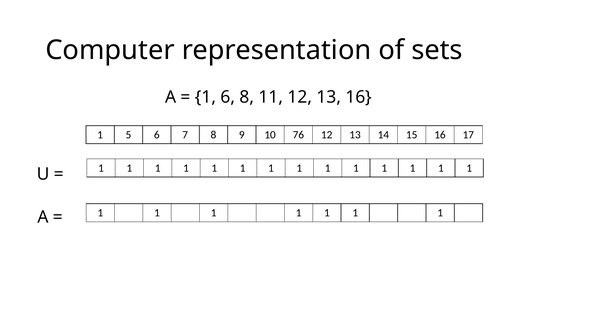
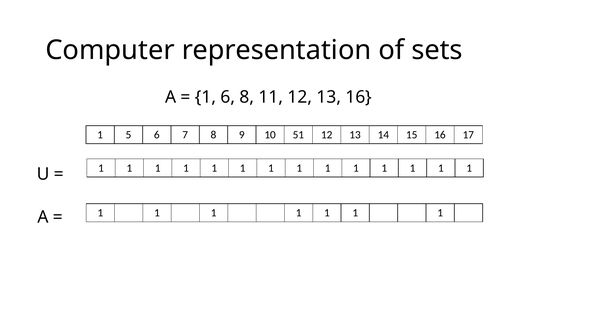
76: 76 -> 51
